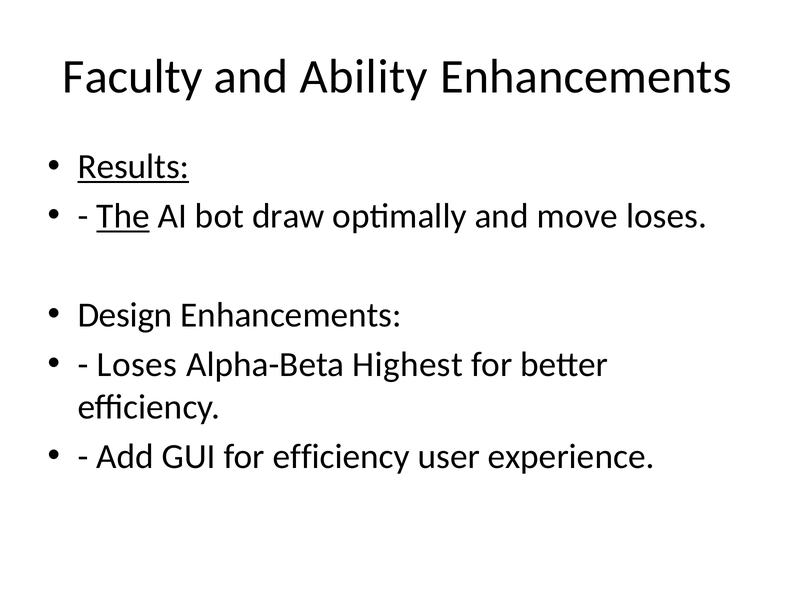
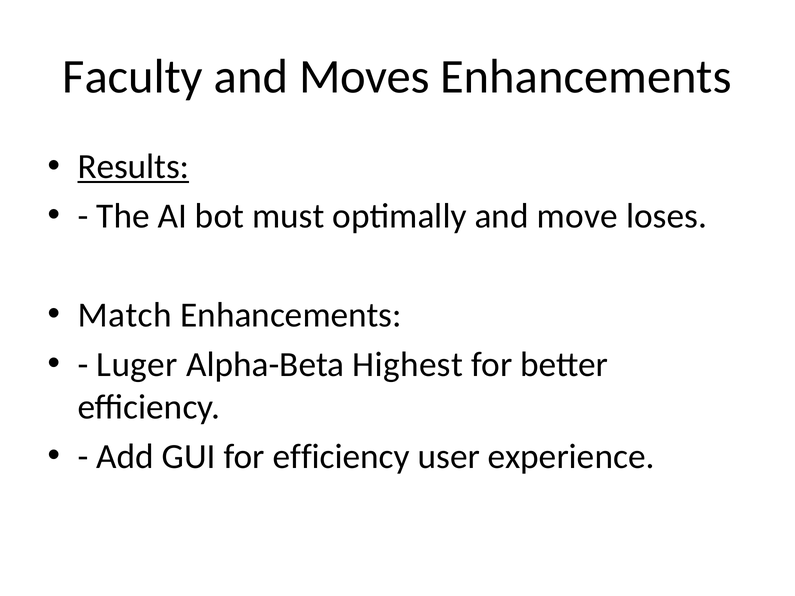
Ability: Ability -> Moves
The underline: present -> none
draw: draw -> must
Design: Design -> Match
Loses at (137, 365): Loses -> Luger
